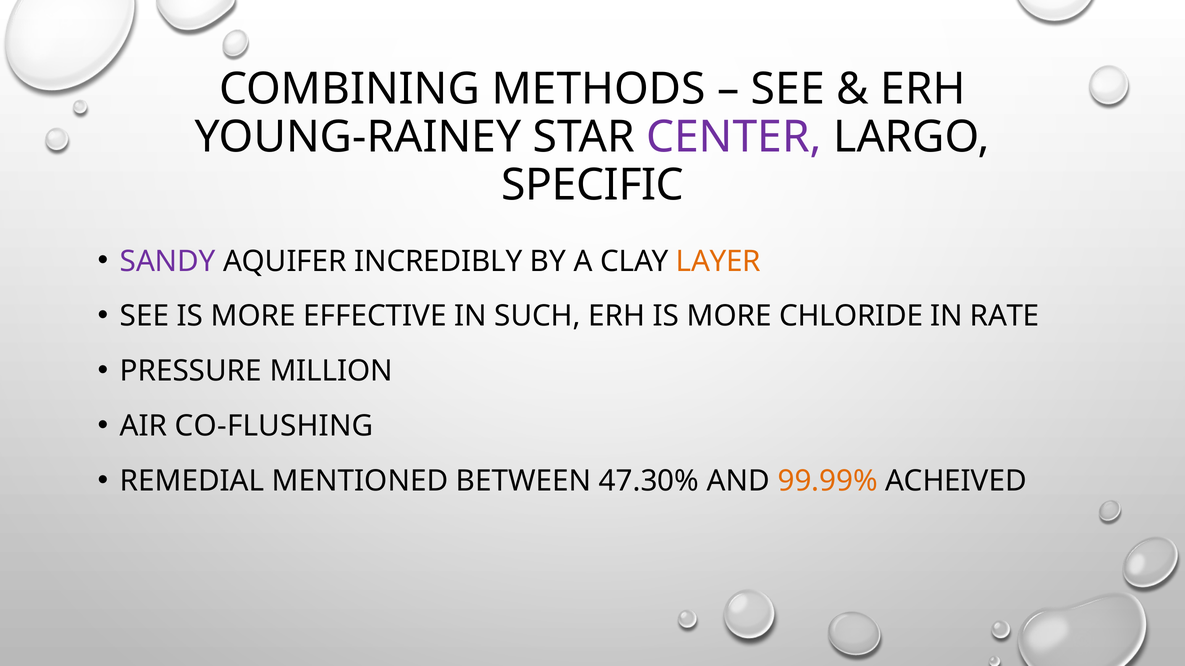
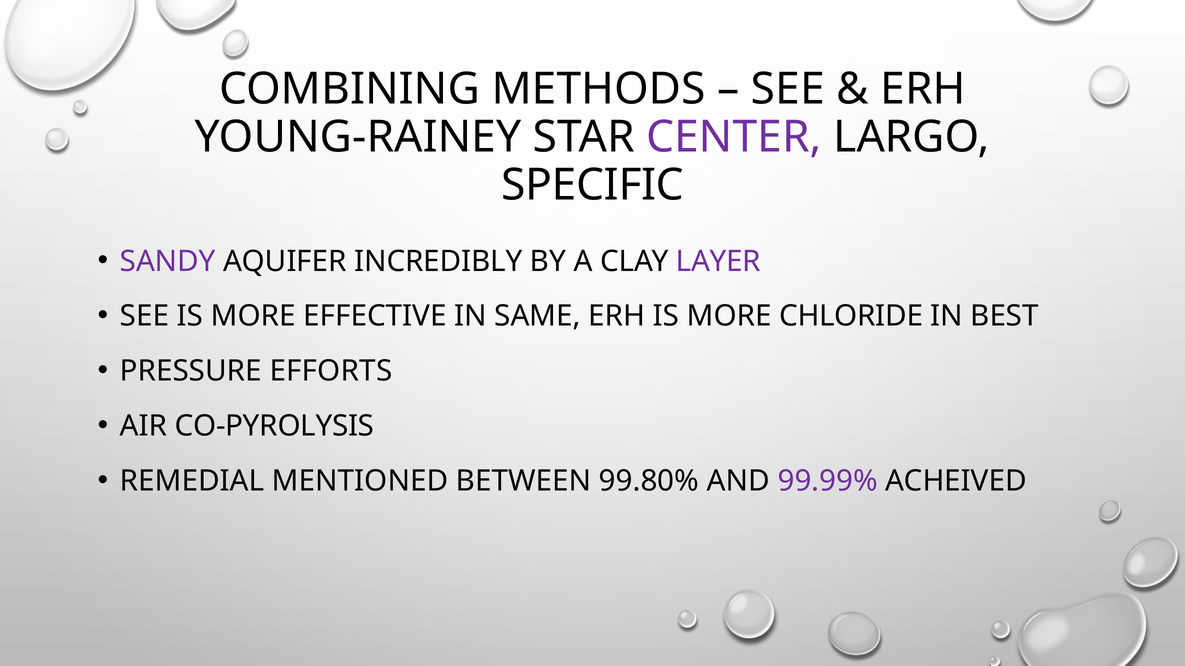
LAYER colour: orange -> purple
SUCH: SUCH -> SAME
RATE: RATE -> BEST
MILLION: MILLION -> EFFORTS
CO-FLUSHING: CO-FLUSHING -> CO-PYROLYSIS
47.30%: 47.30% -> 99.80%
99.99% colour: orange -> purple
